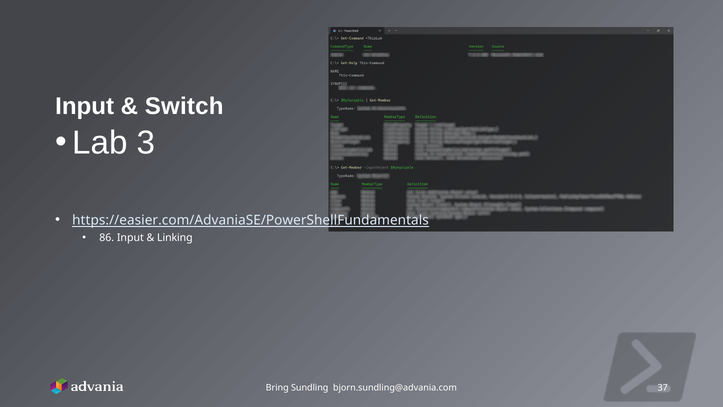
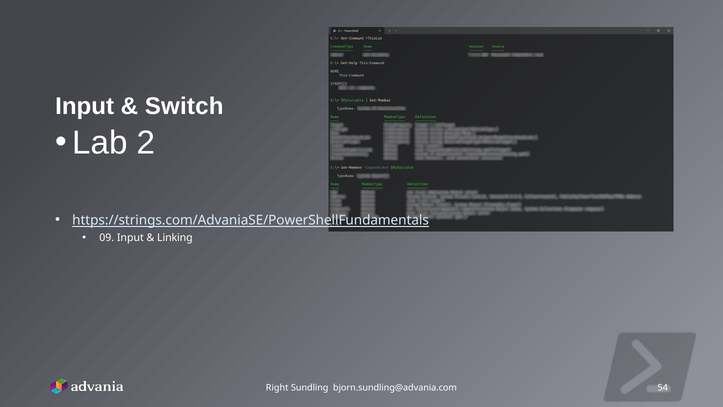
3: 3 -> 2
https://easier.com/AdvaniaSE/PowerShellFundamentals: https://easier.com/AdvaniaSE/PowerShellFundamentals -> https://strings.com/AdvaniaSE/PowerShellFundamentals
86: 86 -> 09
Bring: Bring -> Right
37: 37 -> 54
